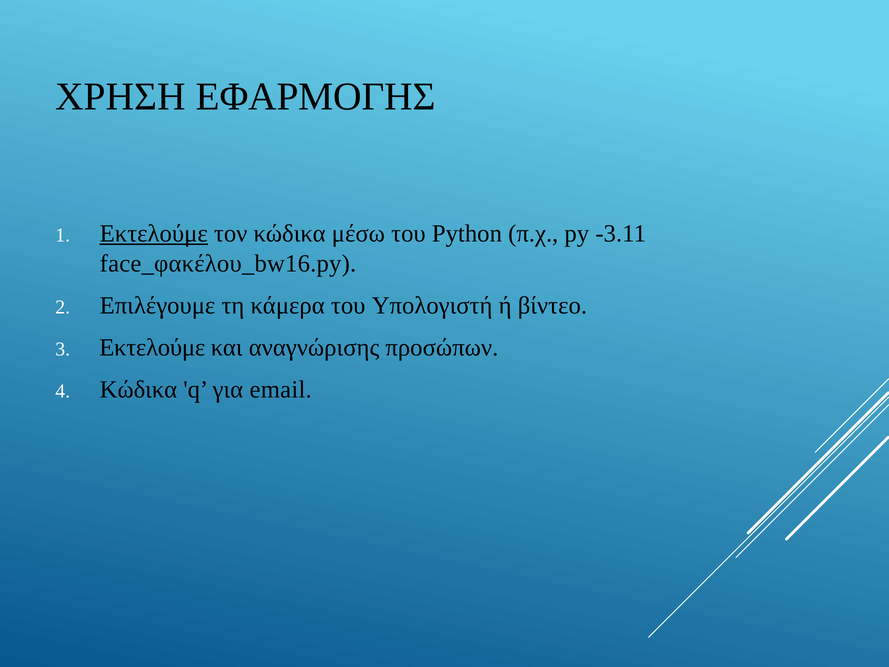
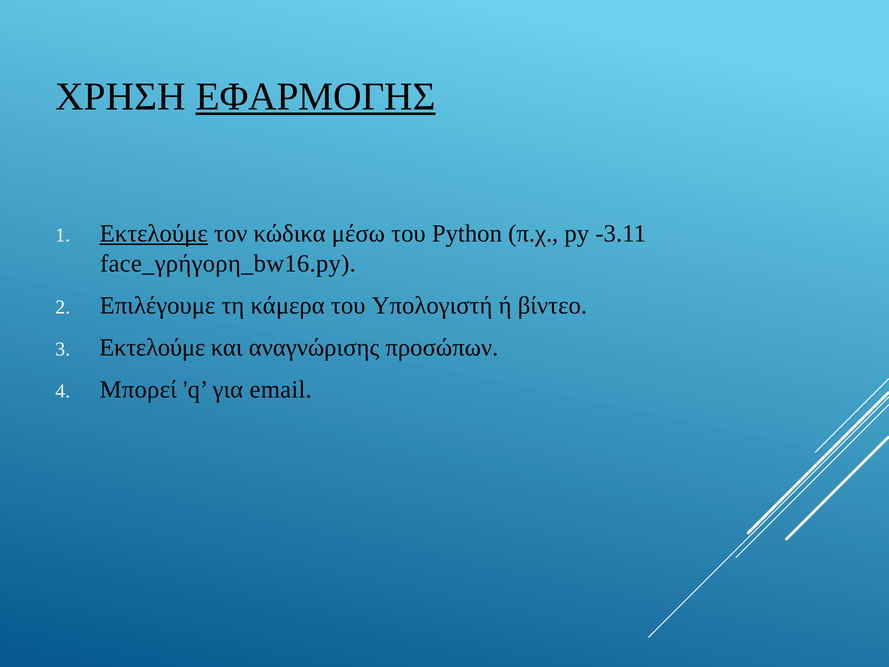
ΕΦΑΡΜΟΓΗΣ underline: none -> present
face_φακέλου_bw16.py: face_φακέλου_bw16.py -> face_γρήγορη_bw16.py
Κώδικα at (138, 389): Κώδικα -> Μπορεί
